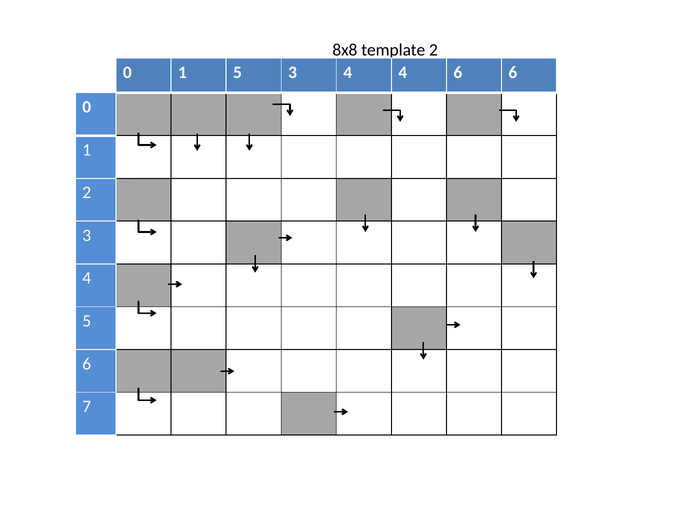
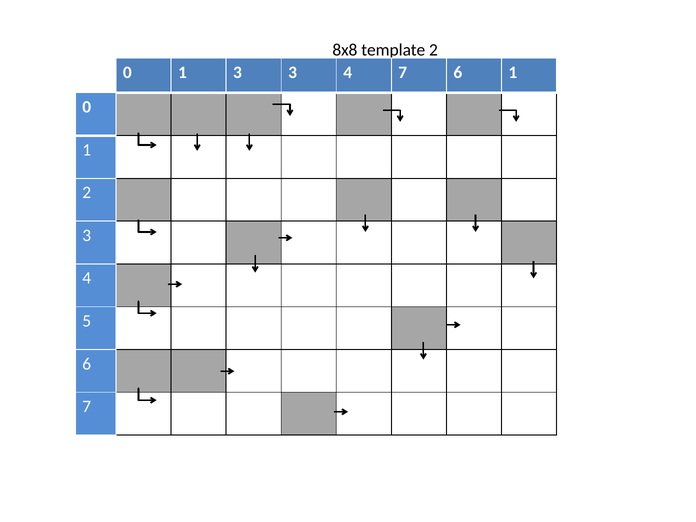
1 5: 5 -> 3
4 4: 4 -> 7
6 6: 6 -> 1
